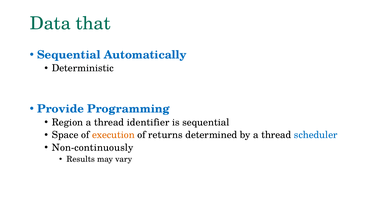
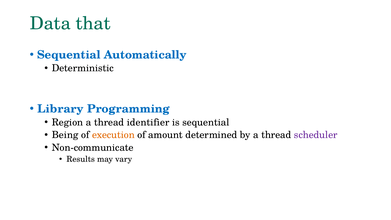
Provide: Provide -> Library
Space: Space -> Being
returns: returns -> amount
scheduler colour: blue -> purple
Non-continuously: Non-continuously -> Non-communicate
